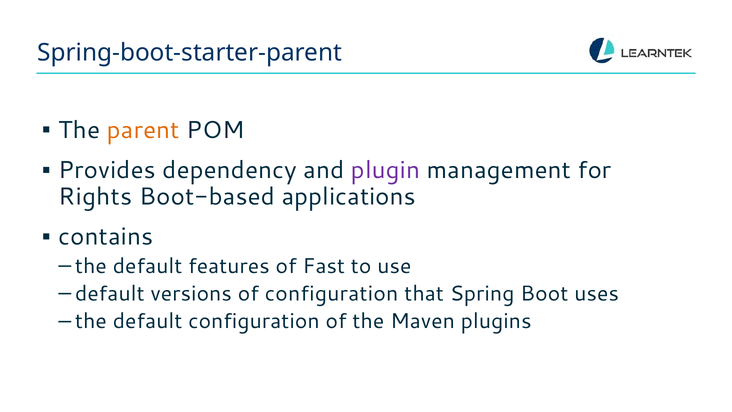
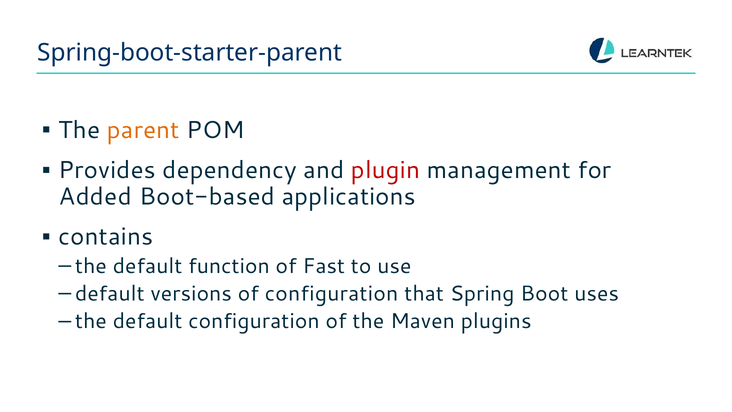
plugin colour: purple -> red
Rights: Rights -> Added
features: features -> function
